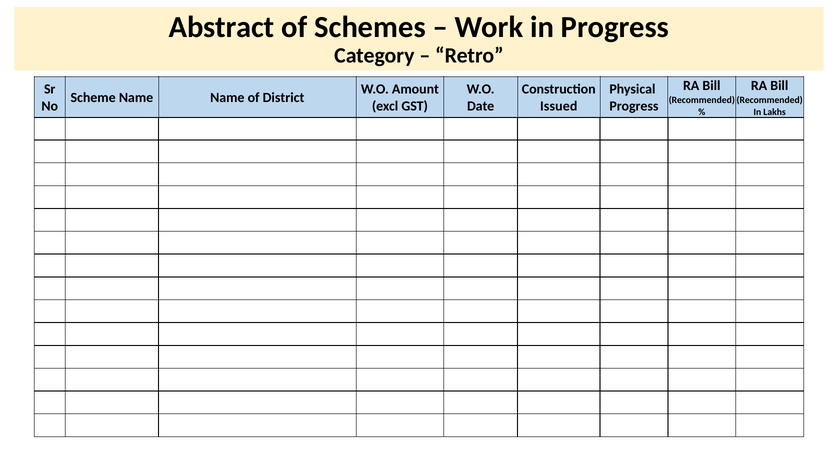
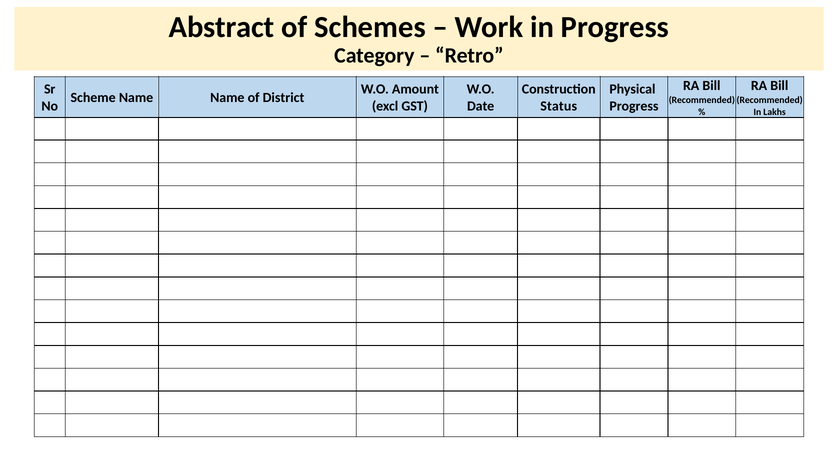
Issued: Issued -> Status
